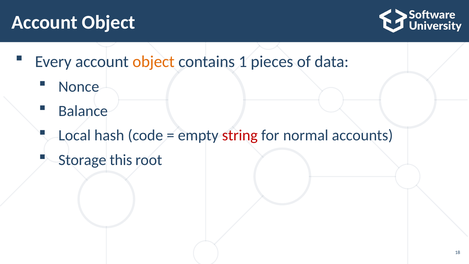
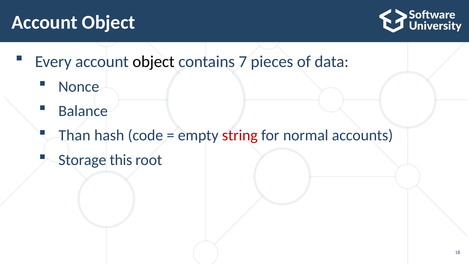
object at (154, 62) colour: orange -> black
1: 1 -> 7
Local: Local -> Than
